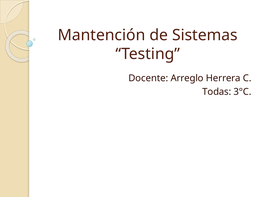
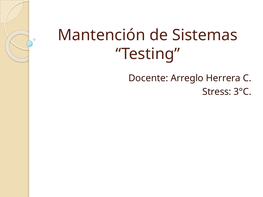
Todas: Todas -> Stress
